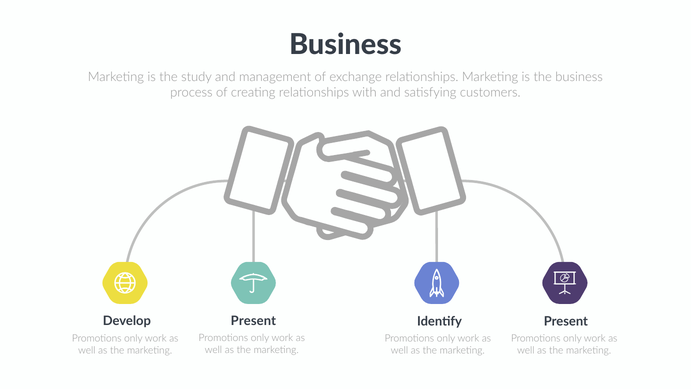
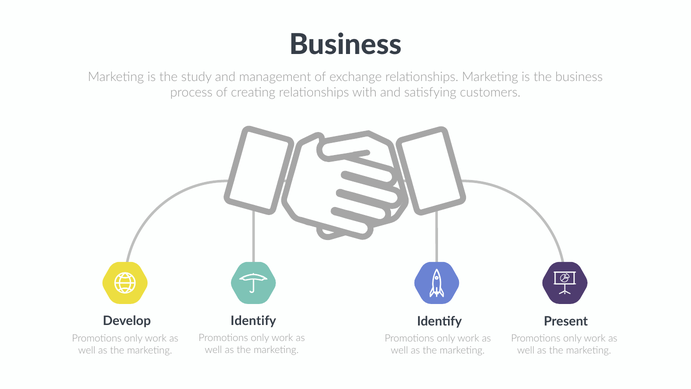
Present at (253, 321): Present -> Identify
